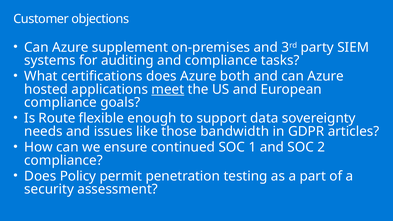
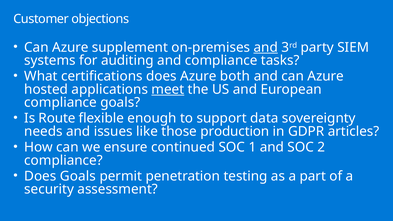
and at (266, 47) underline: none -> present
bandwidth: bandwidth -> production
Does Policy: Policy -> Goals
